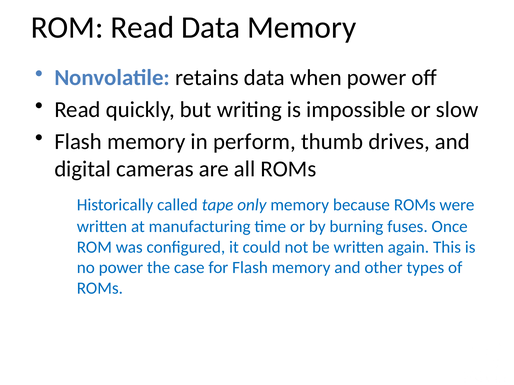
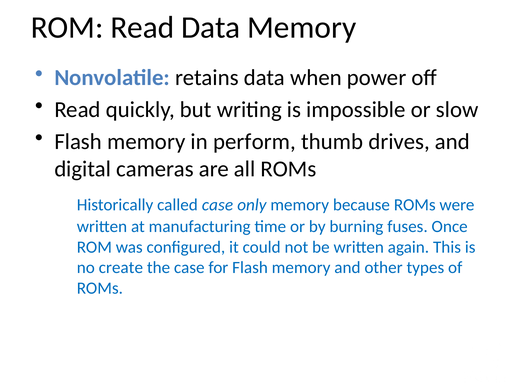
called tape: tape -> case
no power: power -> create
